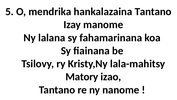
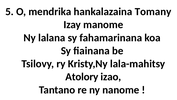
hankalazaina Tantano: Tantano -> Tomany
Matory: Matory -> Atolory
